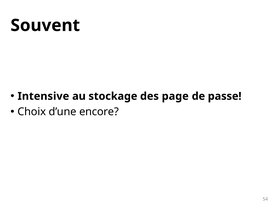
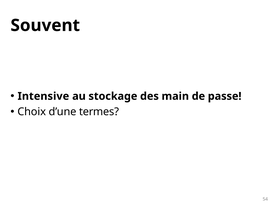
page: page -> main
encore: encore -> termes
